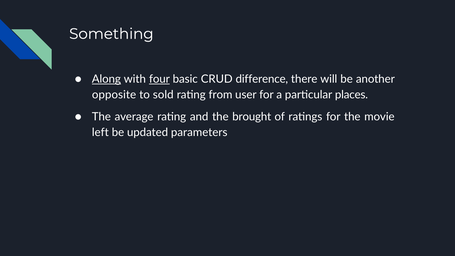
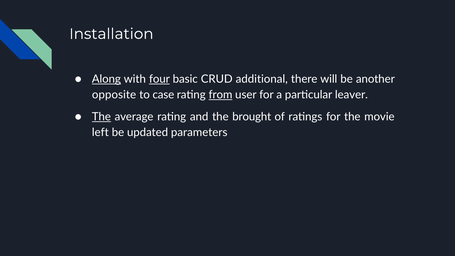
Something: Something -> Installation
difference: difference -> additional
sold: sold -> case
from underline: none -> present
places: places -> leaver
The at (101, 117) underline: none -> present
